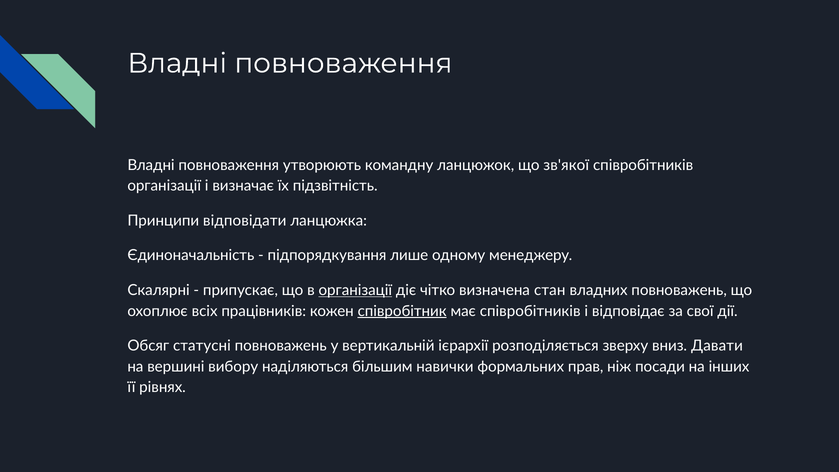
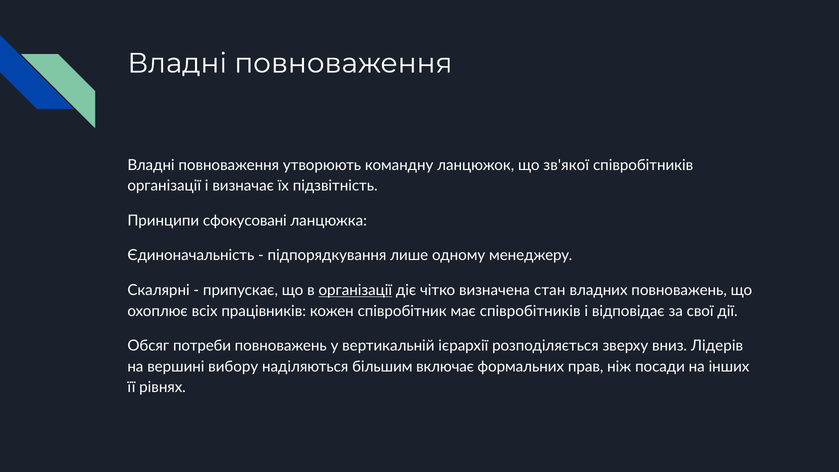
відповідати: відповідати -> сфокусовані
співробітник underline: present -> none
статусні: статусні -> потреби
Давати: Давати -> Лідерів
навички: навички -> включає
